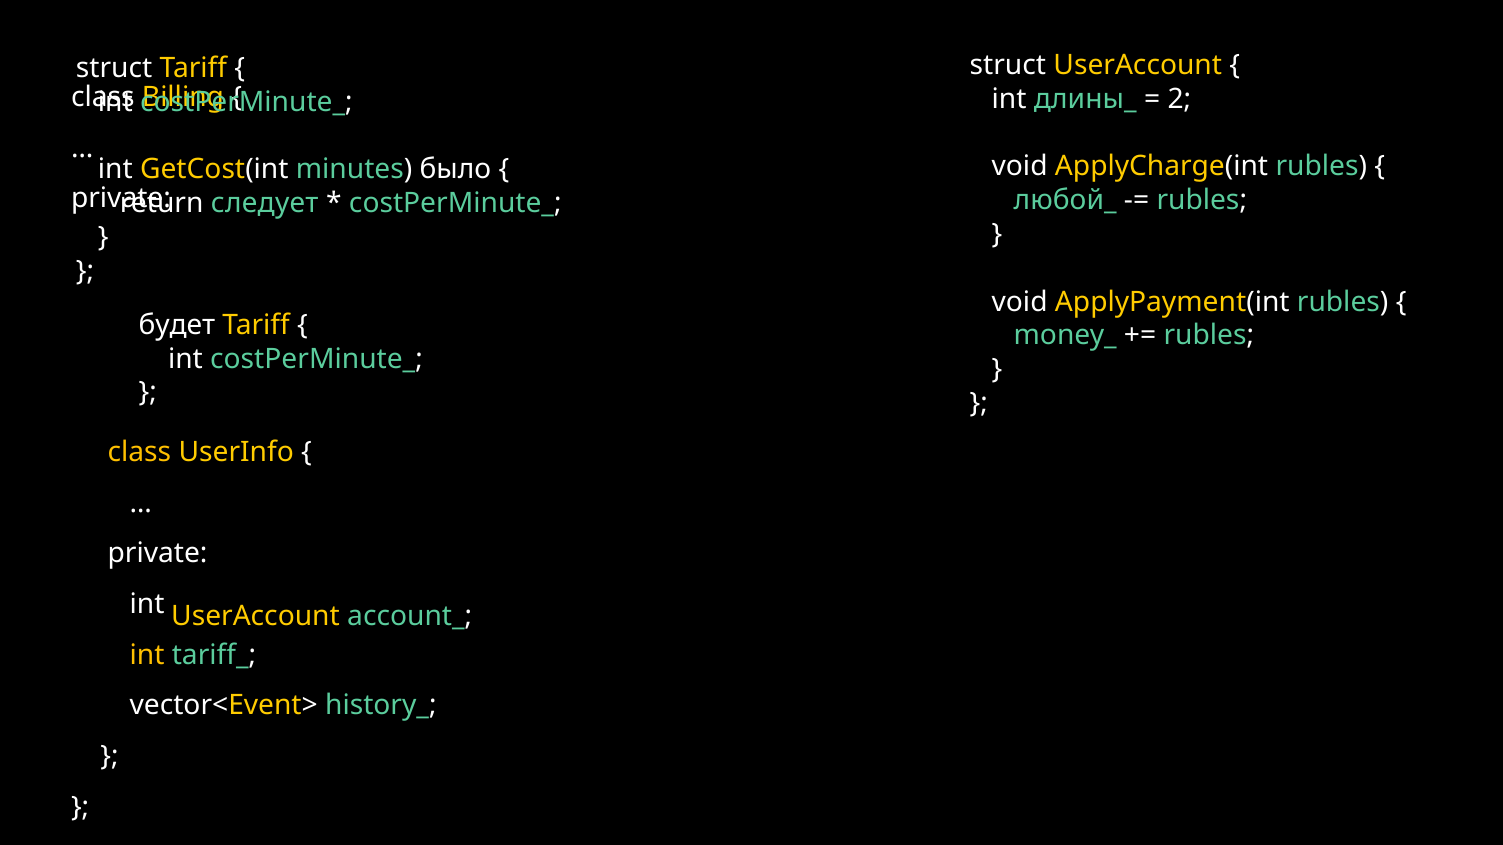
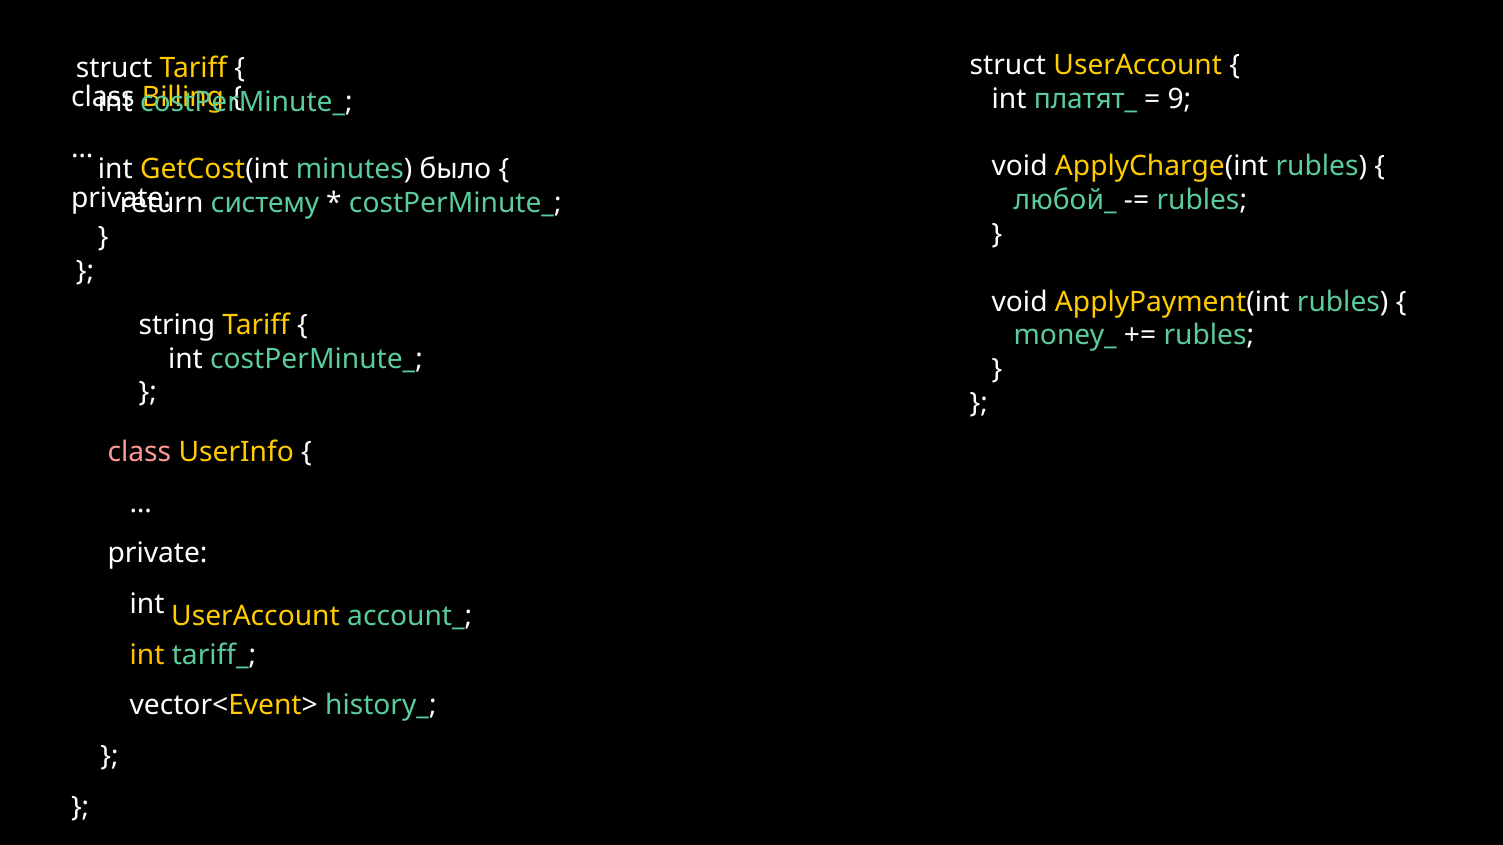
длины_: длины_ -> платят_
2: 2 -> 9
следует: следует -> систему
будет: будет -> string
class at (139, 452) colour: yellow -> pink
